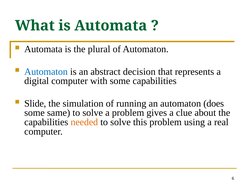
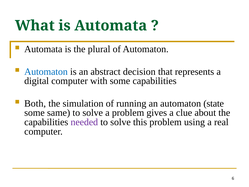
Slide: Slide -> Both
does: does -> state
needed colour: orange -> purple
